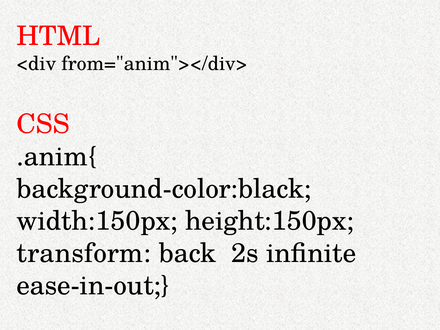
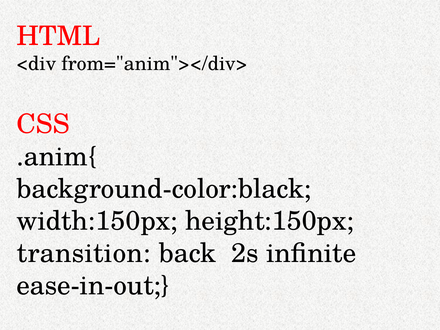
transform: transform -> transition
